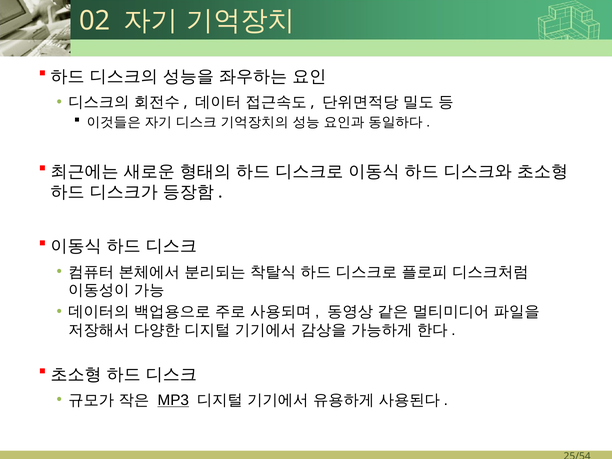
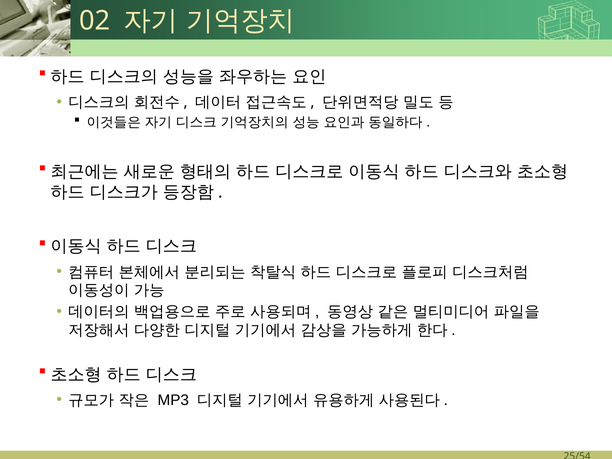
MP3 underline: present -> none
